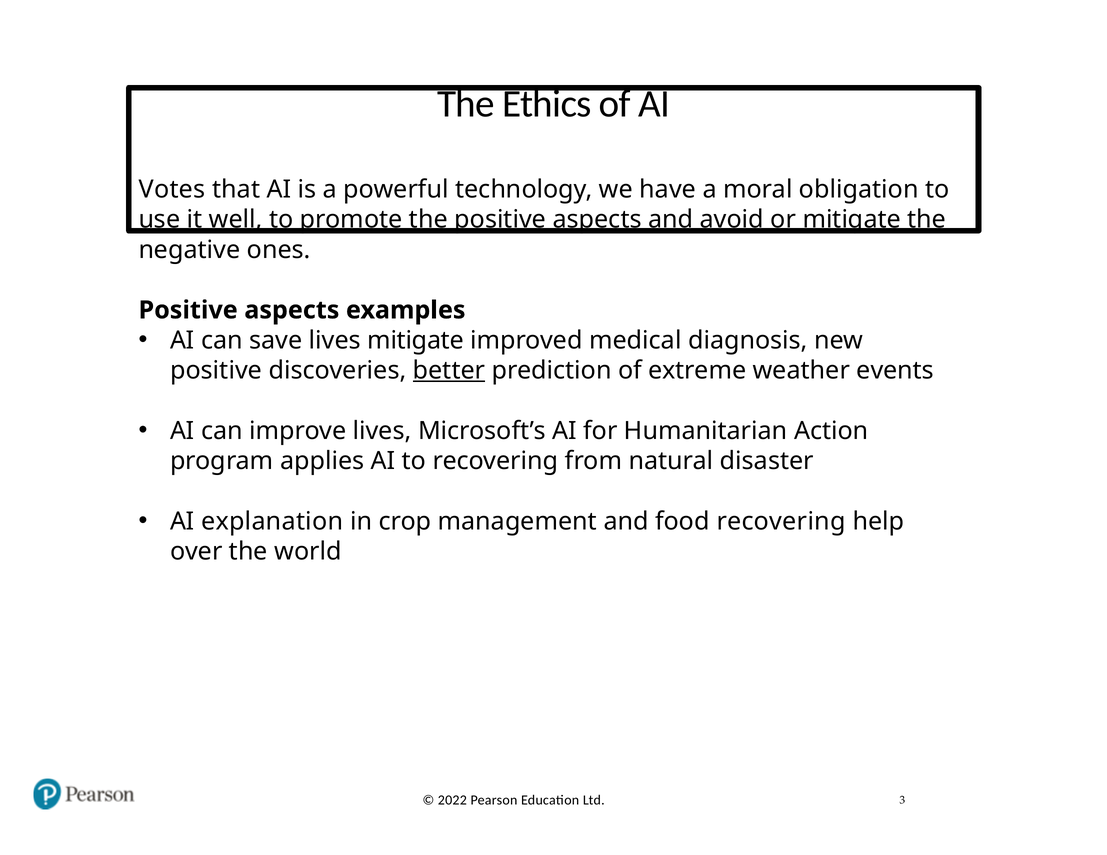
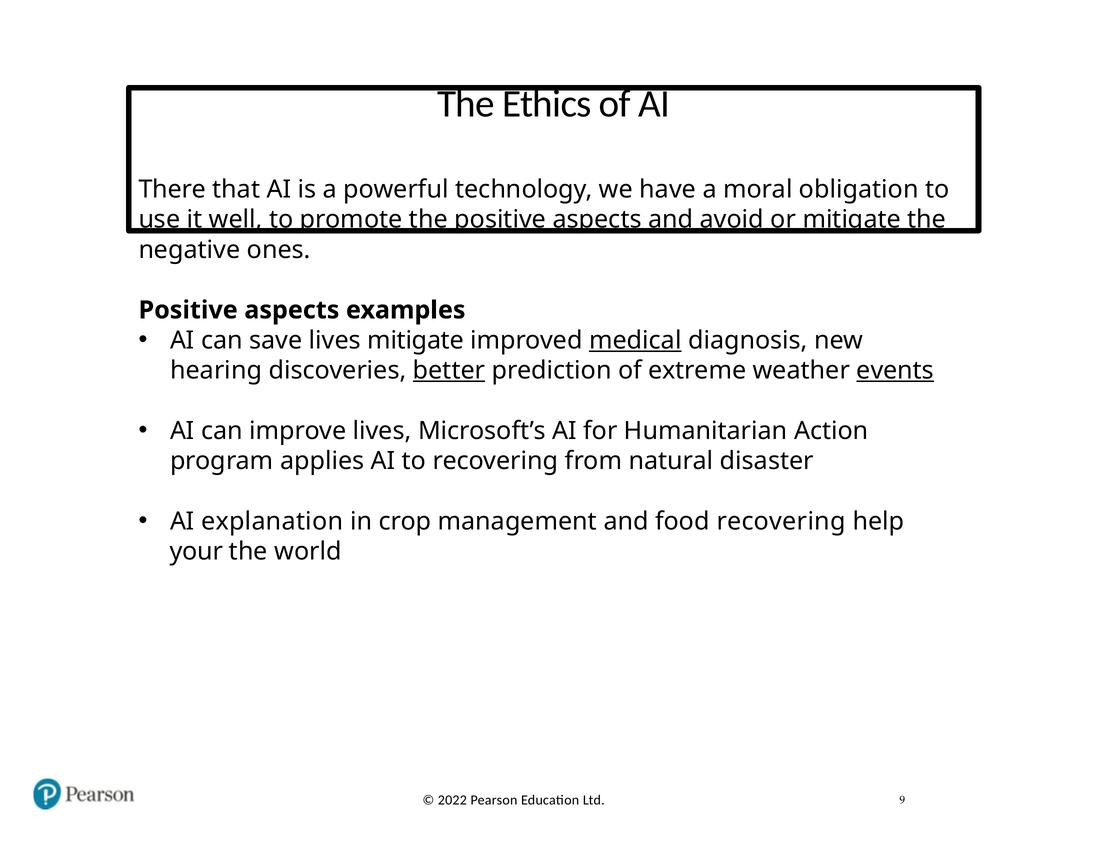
Votes: Votes -> There
medical underline: none -> present
positive at (216, 371): positive -> hearing
events underline: none -> present
over: over -> your
3: 3 -> 9
